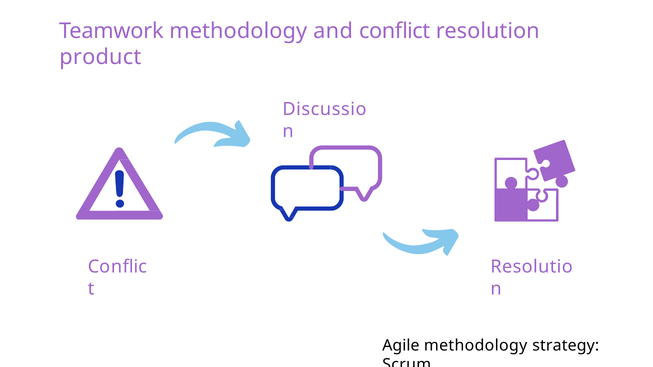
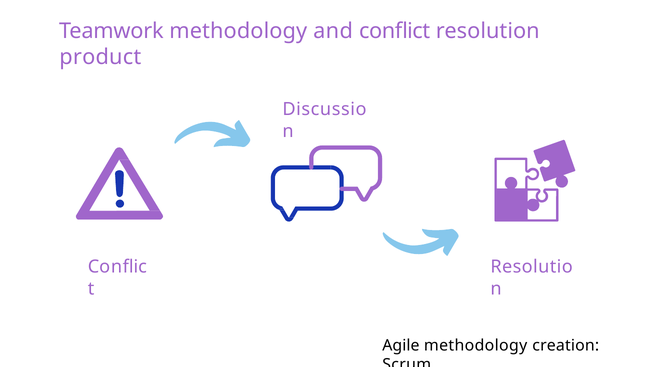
strategy: strategy -> creation
